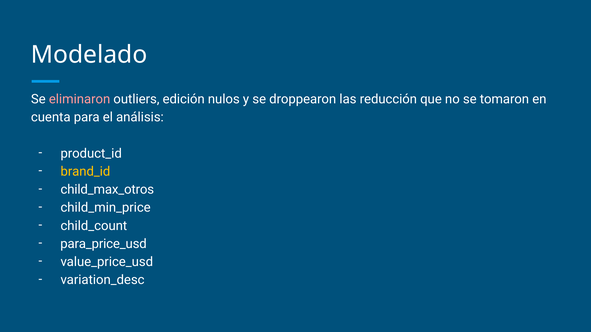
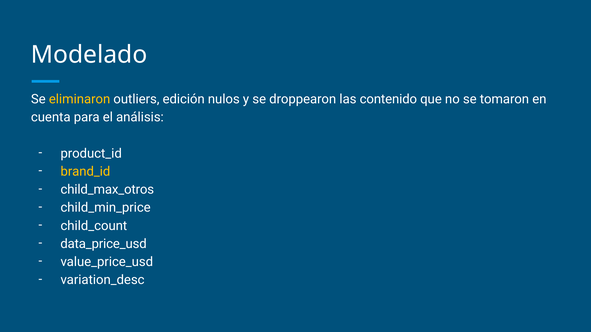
eliminaron colour: pink -> yellow
reducción: reducción -> contenido
para_price_usd: para_price_usd -> data_price_usd
